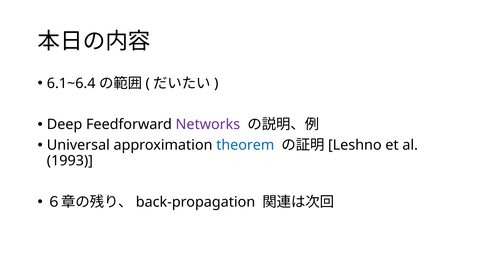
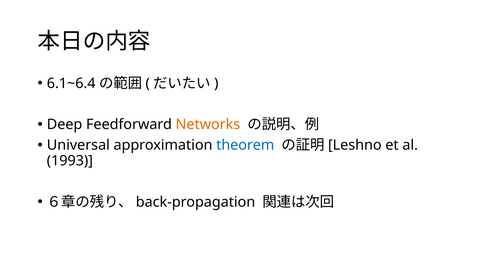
Networks colour: purple -> orange
